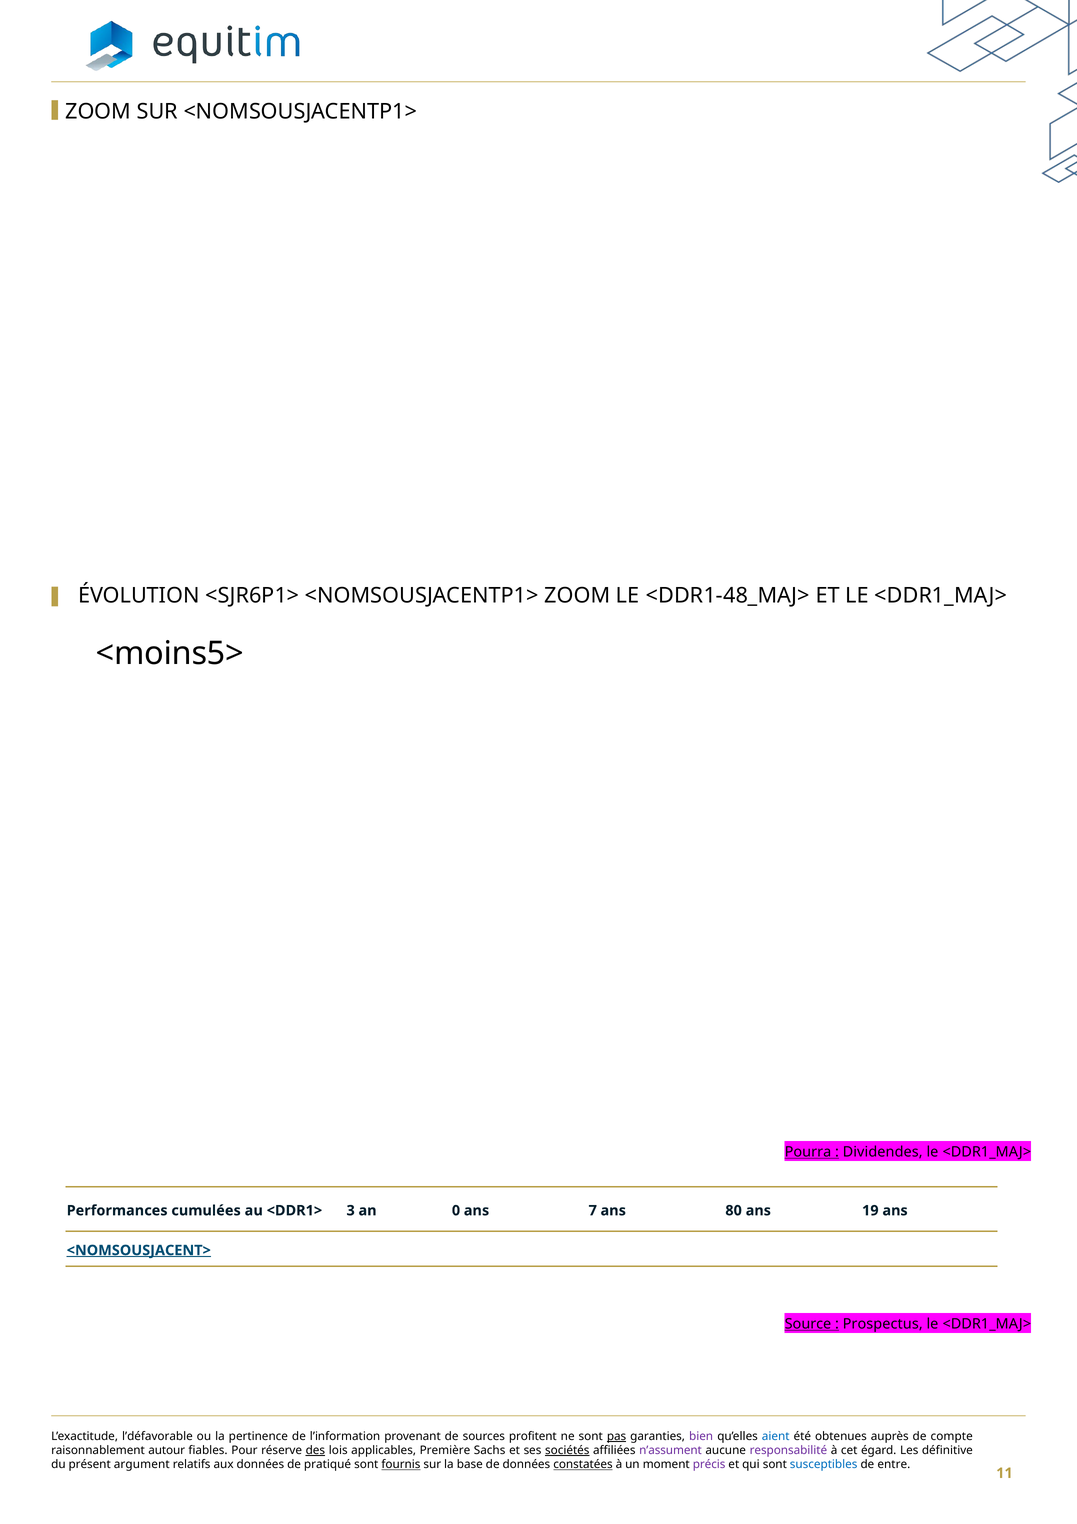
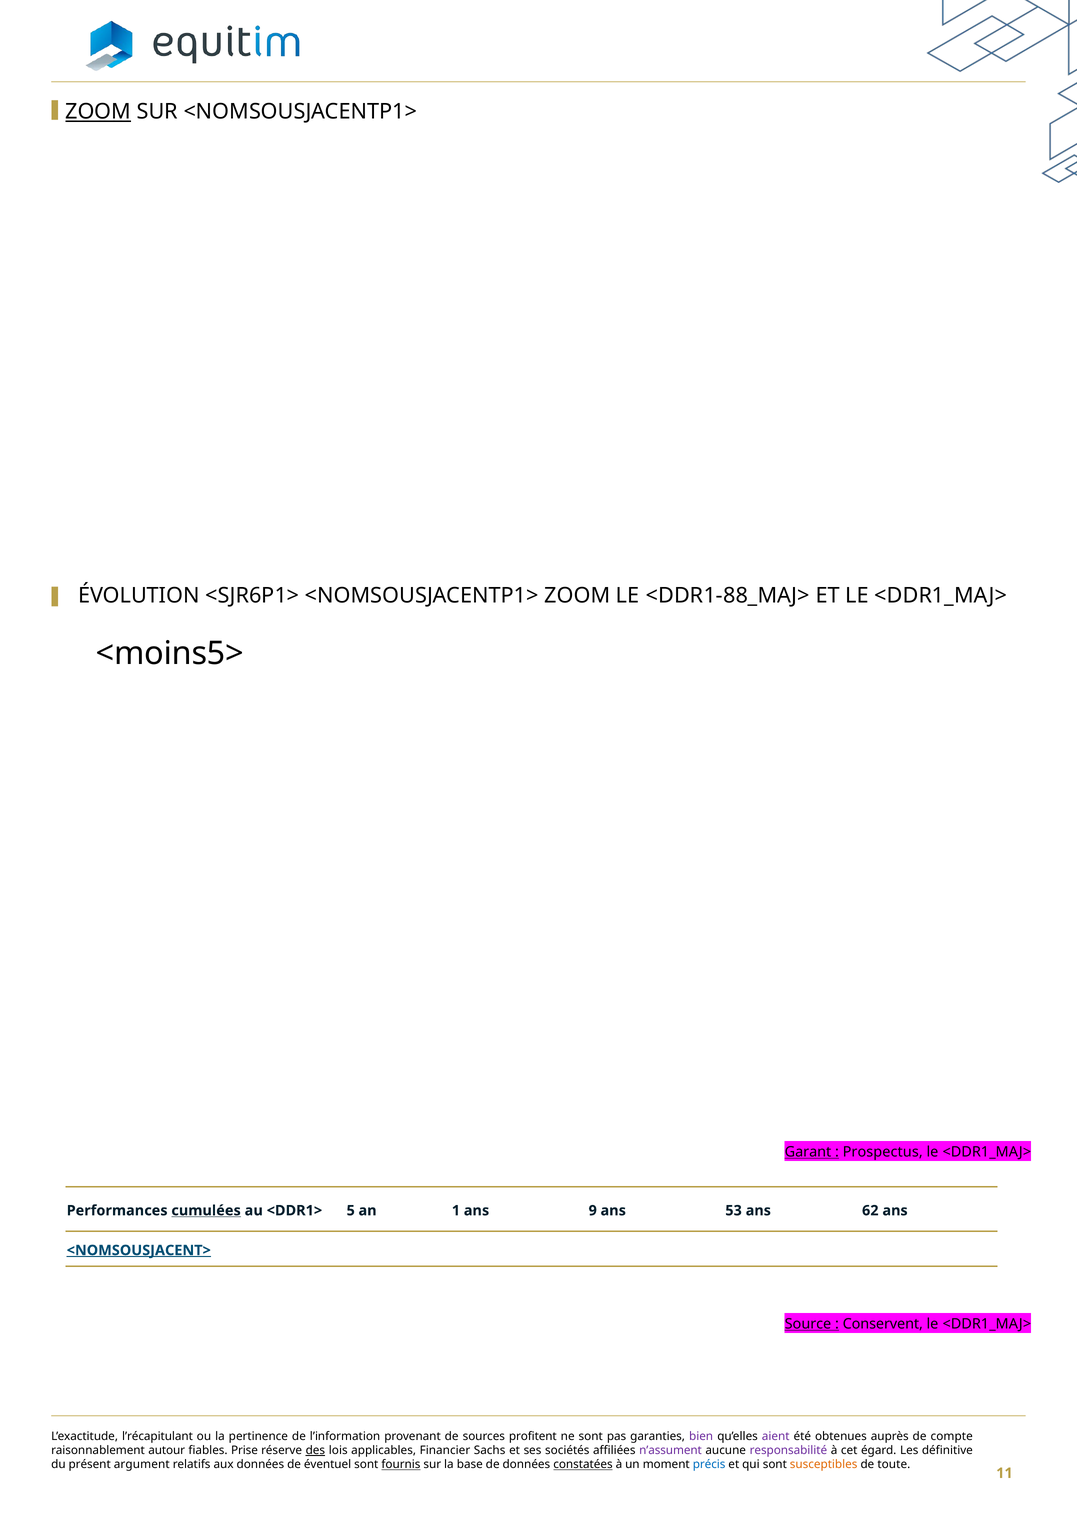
ZOOM at (98, 112) underline: none -> present
<DDR1-48_MAJ>: <DDR1-48_MAJ> -> <DDR1-88_MAJ>
Pourra: Pourra -> Garant
Dividendes: Dividendes -> Prospectus
cumulées underline: none -> present
3: 3 -> 5
0: 0 -> 1
7: 7 -> 9
80: 80 -> 53
19: 19 -> 62
Prospectus: Prospectus -> Conservent
l’défavorable: l’défavorable -> l’récapitulant
pas underline: present -> none
aient colour: blue -> purple
Pour: Pour -> Prise
Première: Première -> Financier
sociétés underline: present -> none
pratiqué: pratiqué -> éventuel
précis colour: purple -> blue
susceptibles colour: blue -> orange
entre: entre -> toute
